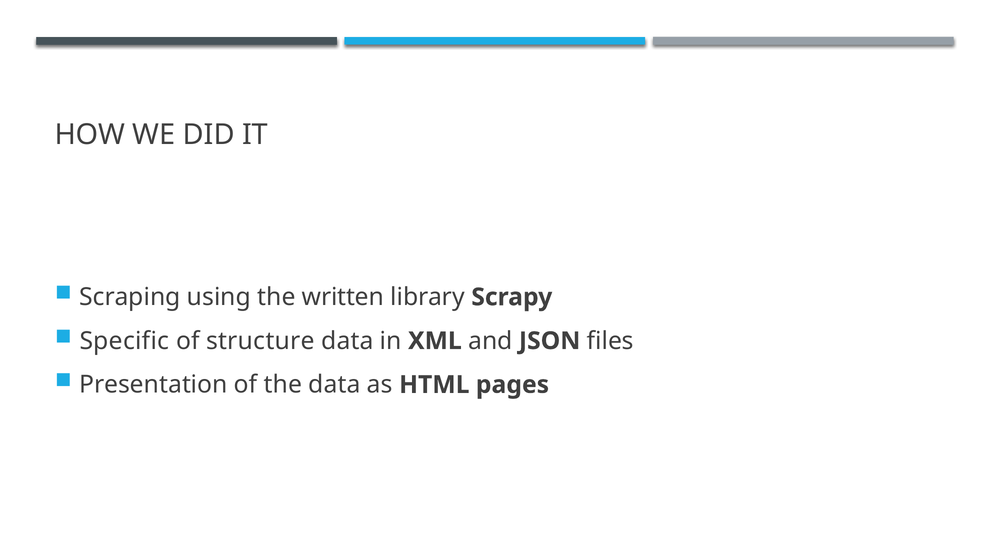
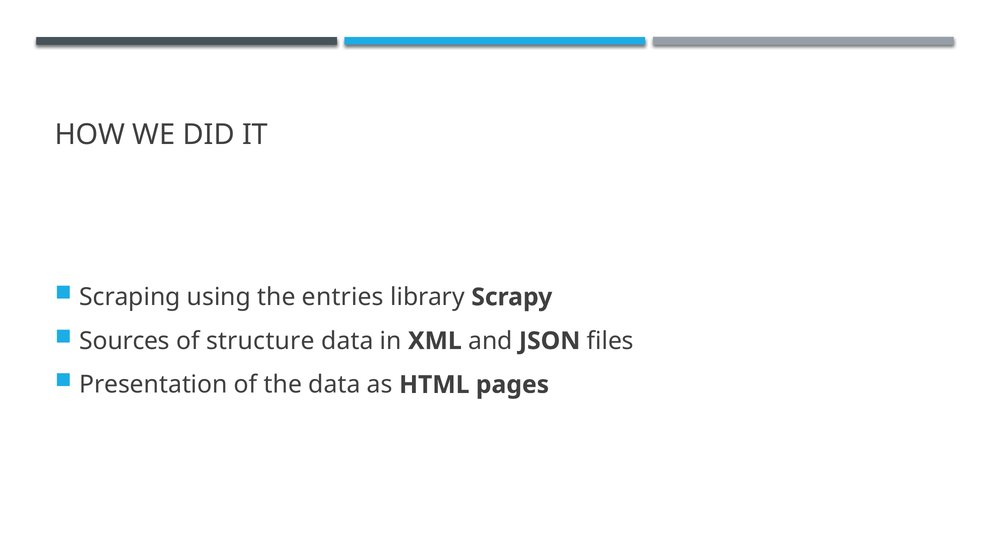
written: written -> entries
Specific: Specific -> Sources
